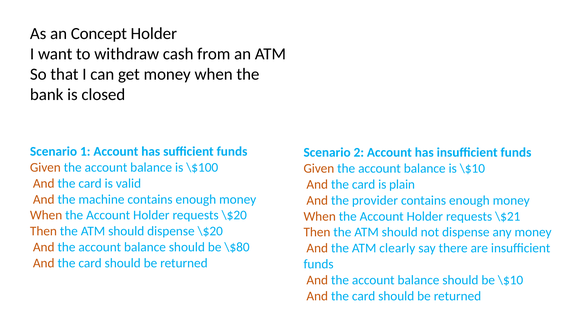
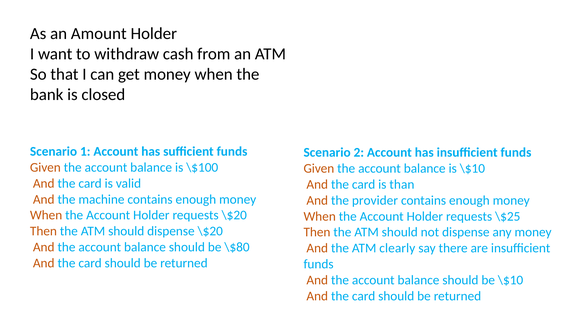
Concept: Concept -> Amount
plain: plain -> than
\$21: \$21 -> \$25
